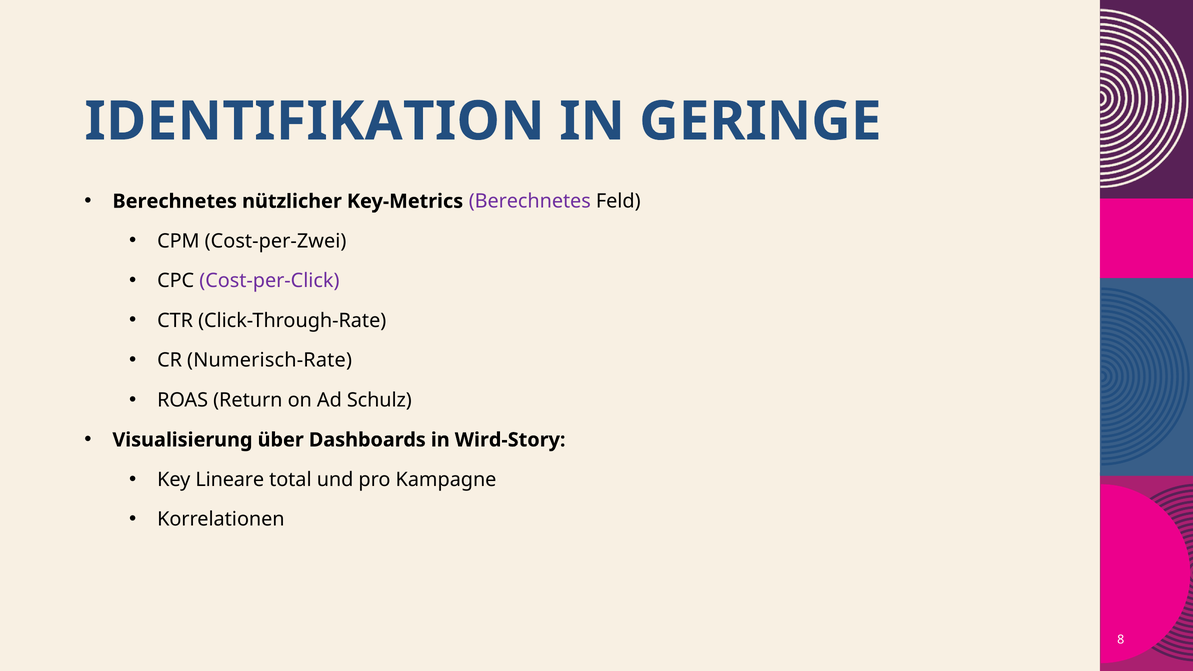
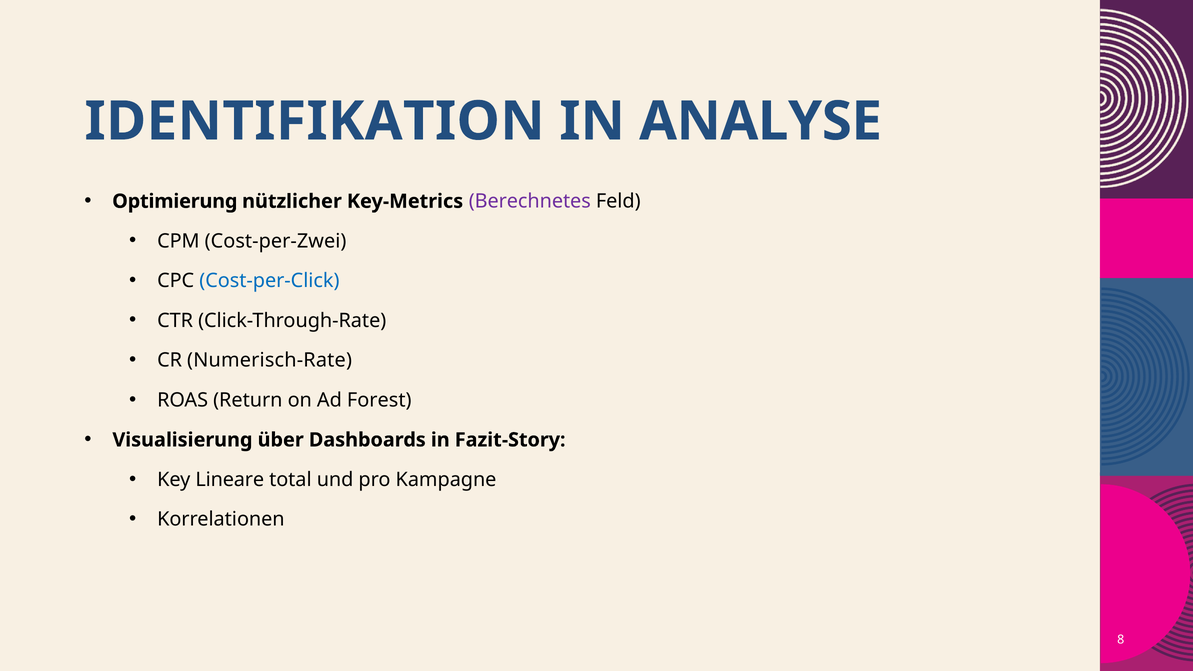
GERINGE: GERINGE -> ANALYSE
Berechnetes at (175, 201): Berechnetes -> Optimierung
Cost-per-Click colour: purple -> blue
Schulz: Schulz -> Forest
Wird-Story: Wird-Story -> Fazit-Story
